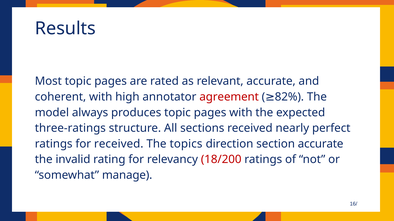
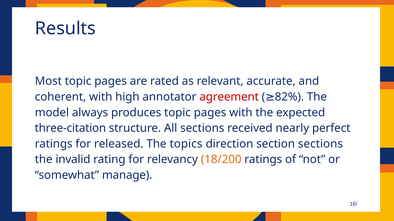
three-ratings: three-ratings -> three-citation
for received: received -> released
section accurate: accurate -> sections
18/200 colour: red -> orange
